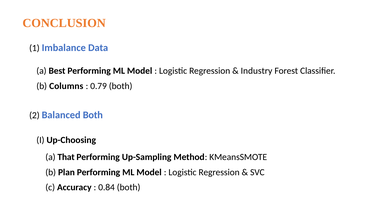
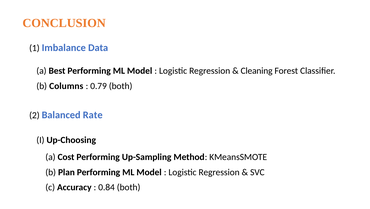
Industry: Industry -> Cleaning
Balanced Both: Both -> Rate
That: That -> Cost
